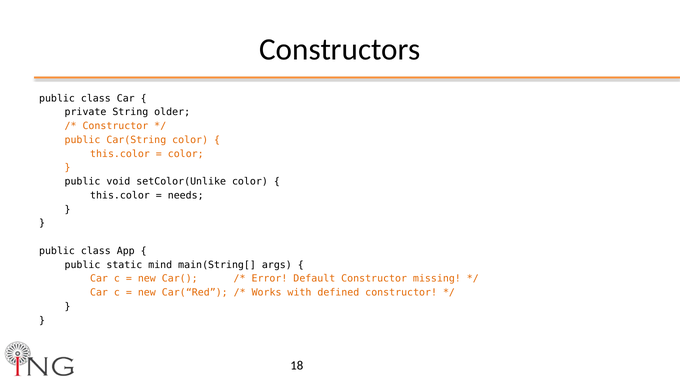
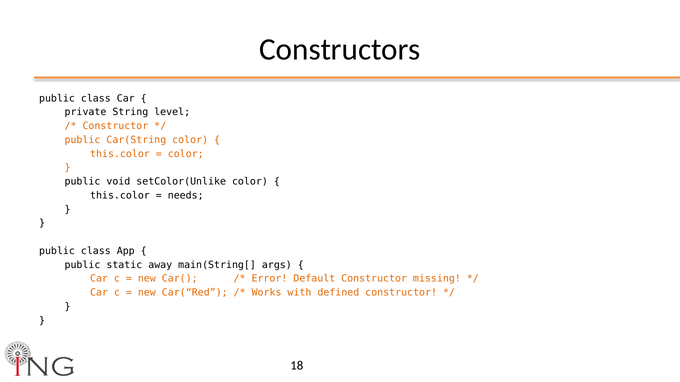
older: older -> level
mind: mind -> away
